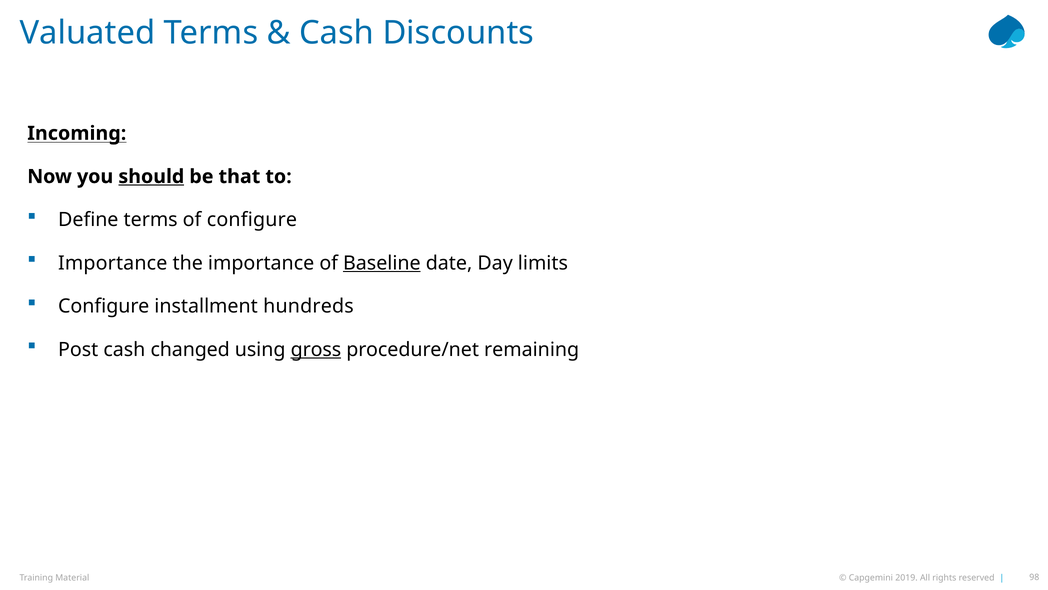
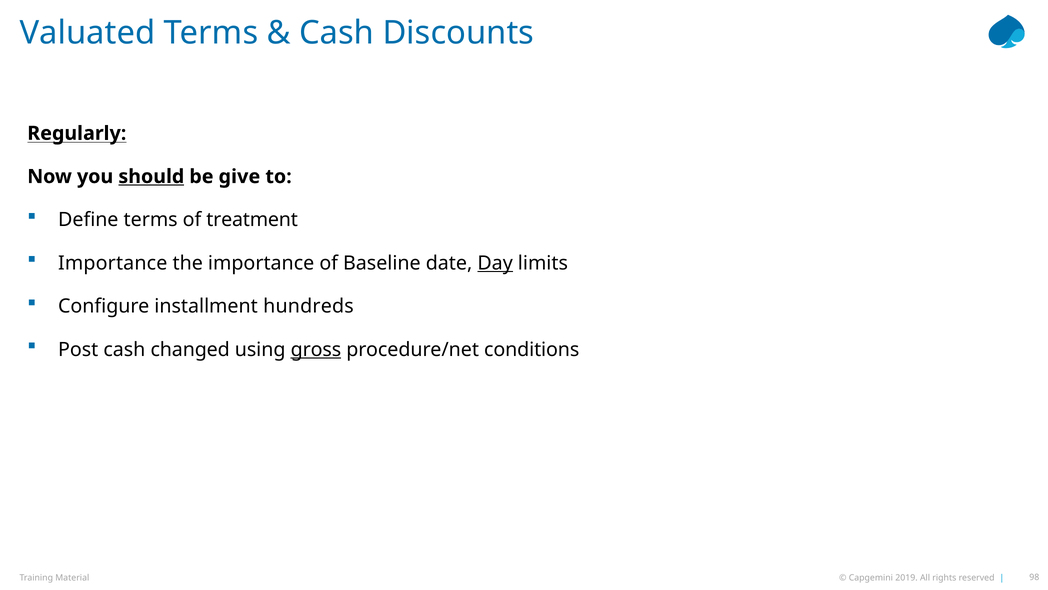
Incoming: Incoming -> Regularly
that: that -> give
of configure: configure -> treatment
Baseline underline: present -> none
Day underline: none -> present
remaining: remaining -> conditions
